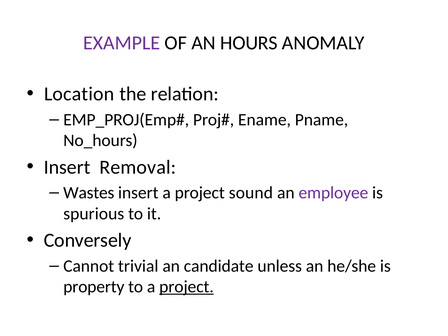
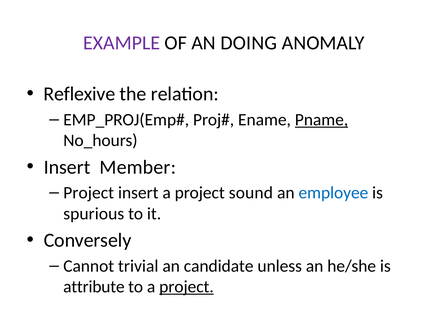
HOURS: HOURS -> DOING
Location: Location -> Reflexive
Pname underline: none -> present
Removal: Removal -> Member
Wastes at (89, 193): Wastes -> Project
employee colour: purple -> blue
property: property -> attribute
